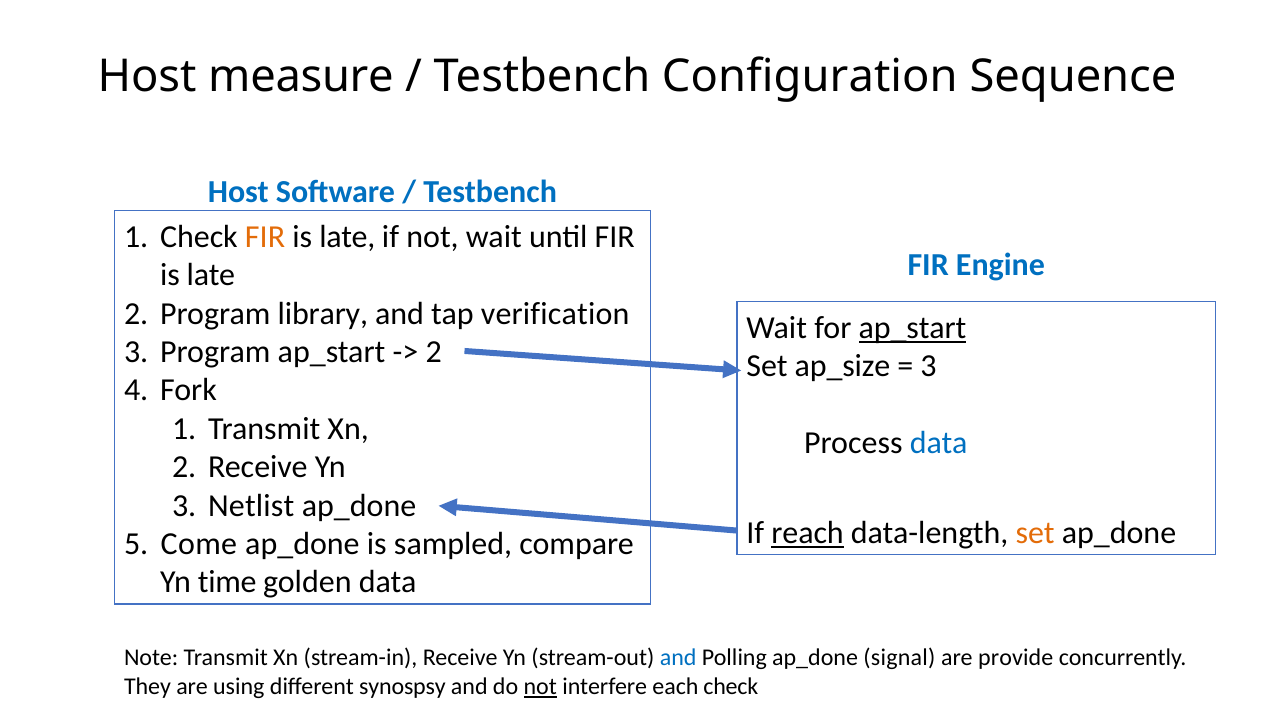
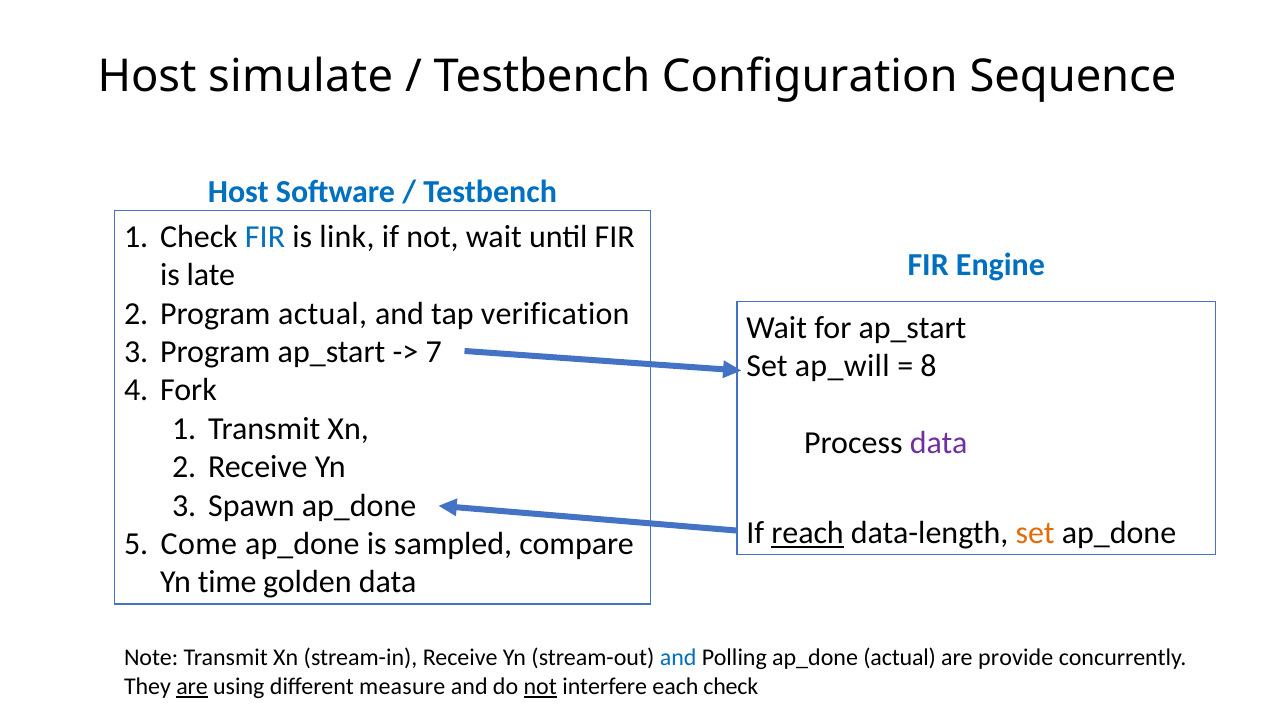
measure: measure -> simulate
FIR at (265, 237) colour: orange -> blue
late at (347, 237): late -> link
Program library: library -> actual
ap_start at (913, 328) underline: present -> none
2 at (434, 352): 2 -> 7
ap_size: ap_size -> ap_will
3 at (929, 366): 3 -> 8
data at (939, 443) colour: blue -> purple
Netlist: Netlist -> Spawn
ap_done signal: signal -> actual
are at (192, 686) underline: none -> present
synospsy: synospsy -> measure
